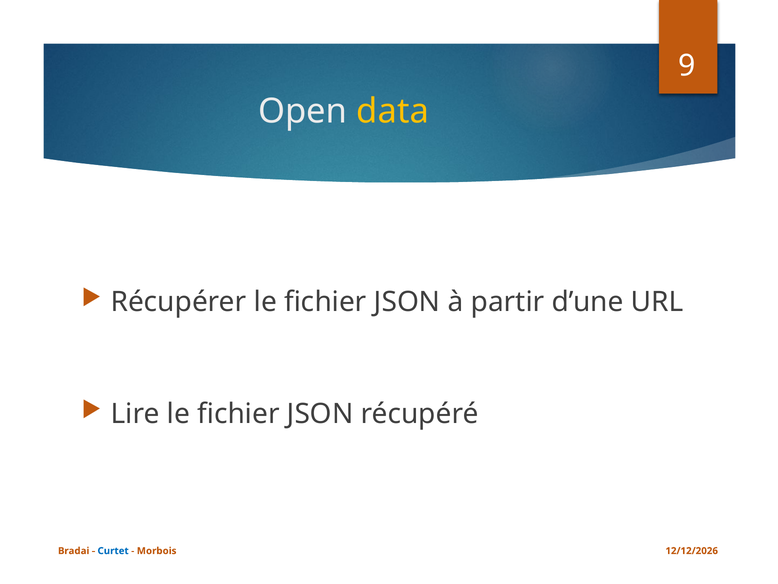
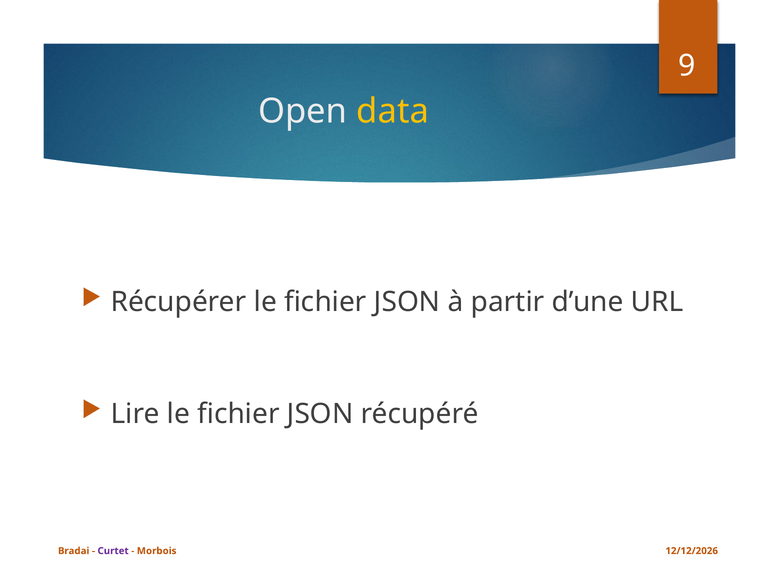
Curtet colour: blue -> purple
